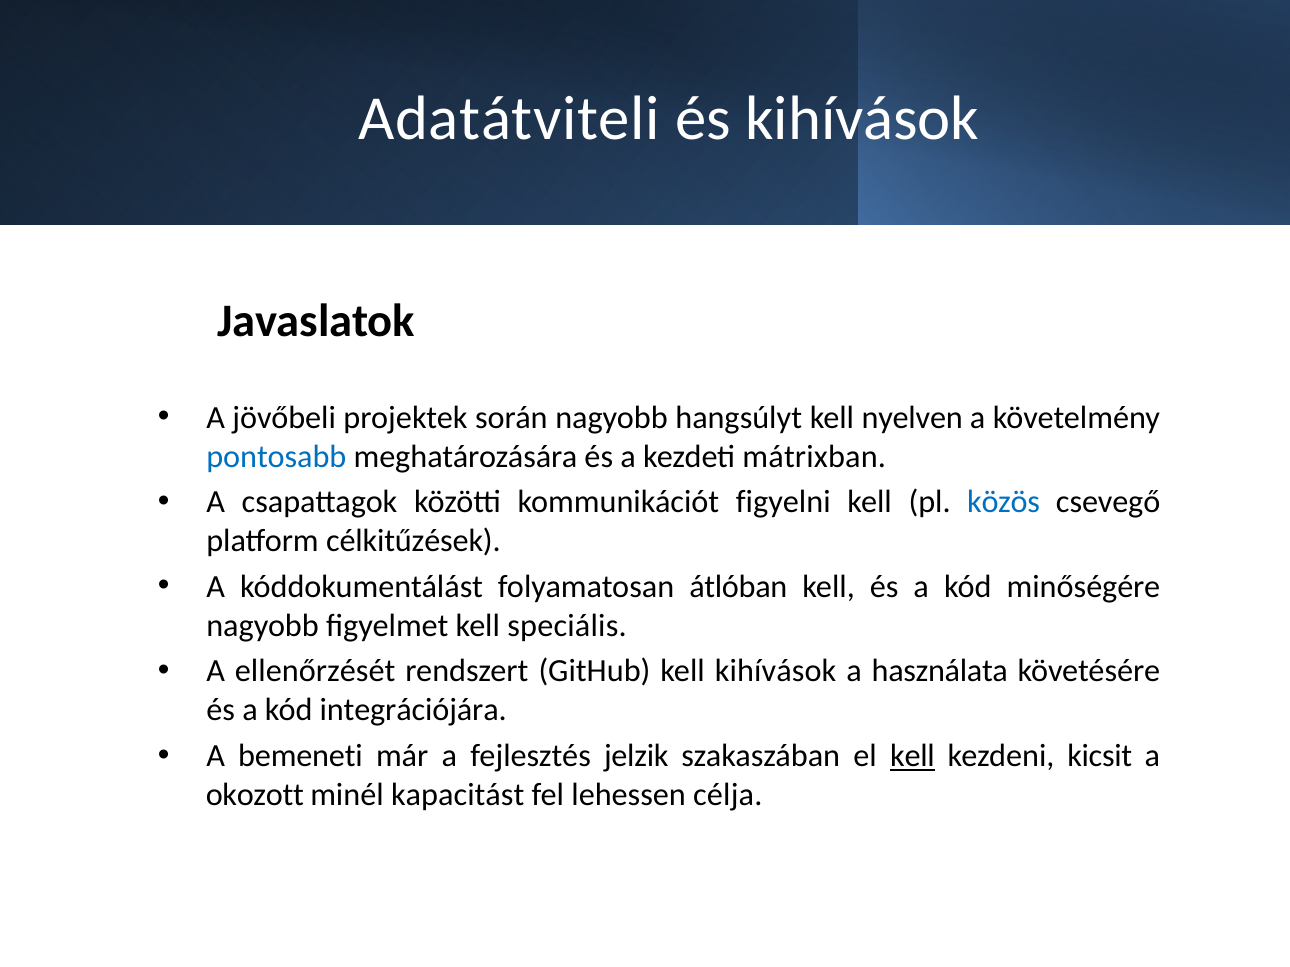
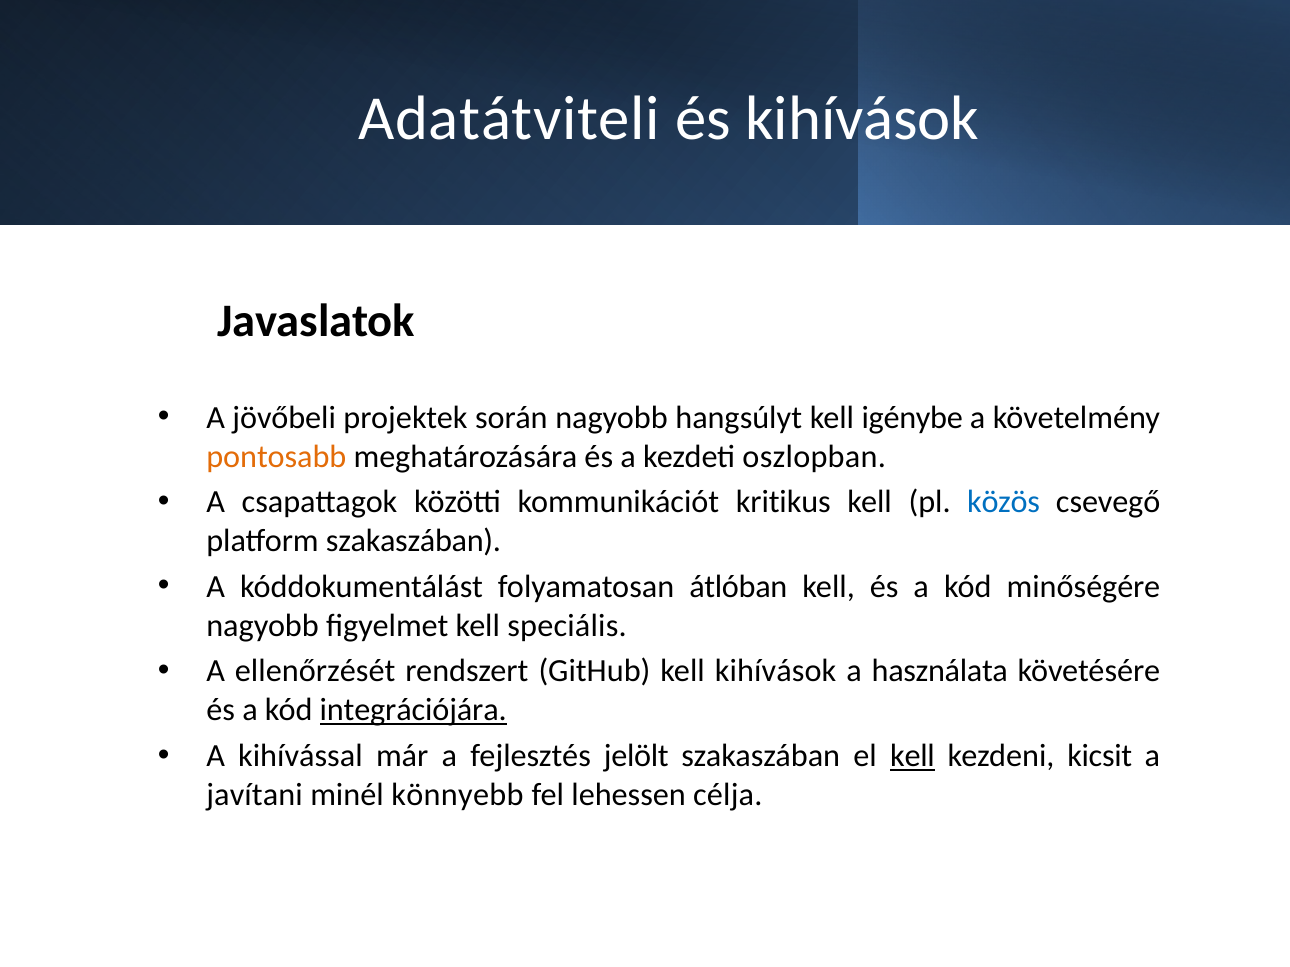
nyelven: nyelven -> igénybe
pontosabb colour: blue -> orange
mátrixban: mátrixban -> oszlopban
figyelni: figyelni -> kritikus
platform célkitűzések: célkitűzések -> szakaszában
integrációjára underline: none -> present
bemeneti: bemeneti -> kihívással
jelzik: jelzik -> jelölt
okozott: okozott -> javítani
kapacitást: kapacitást -> könnyebb
